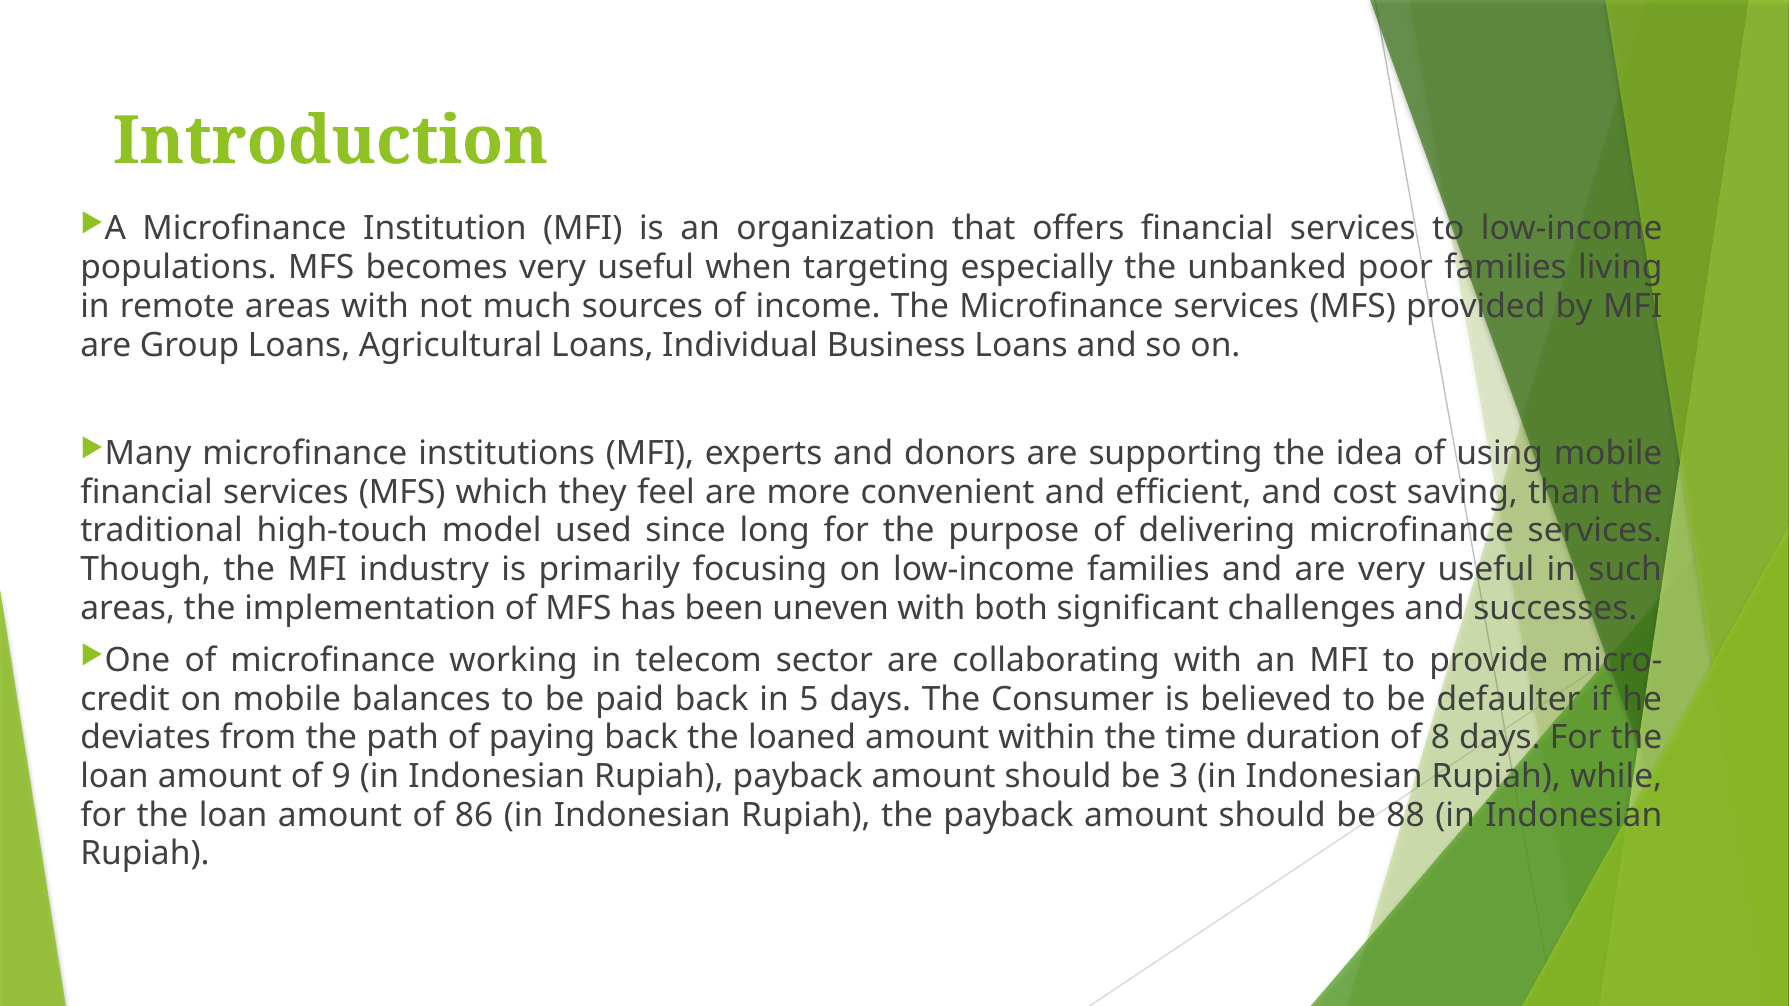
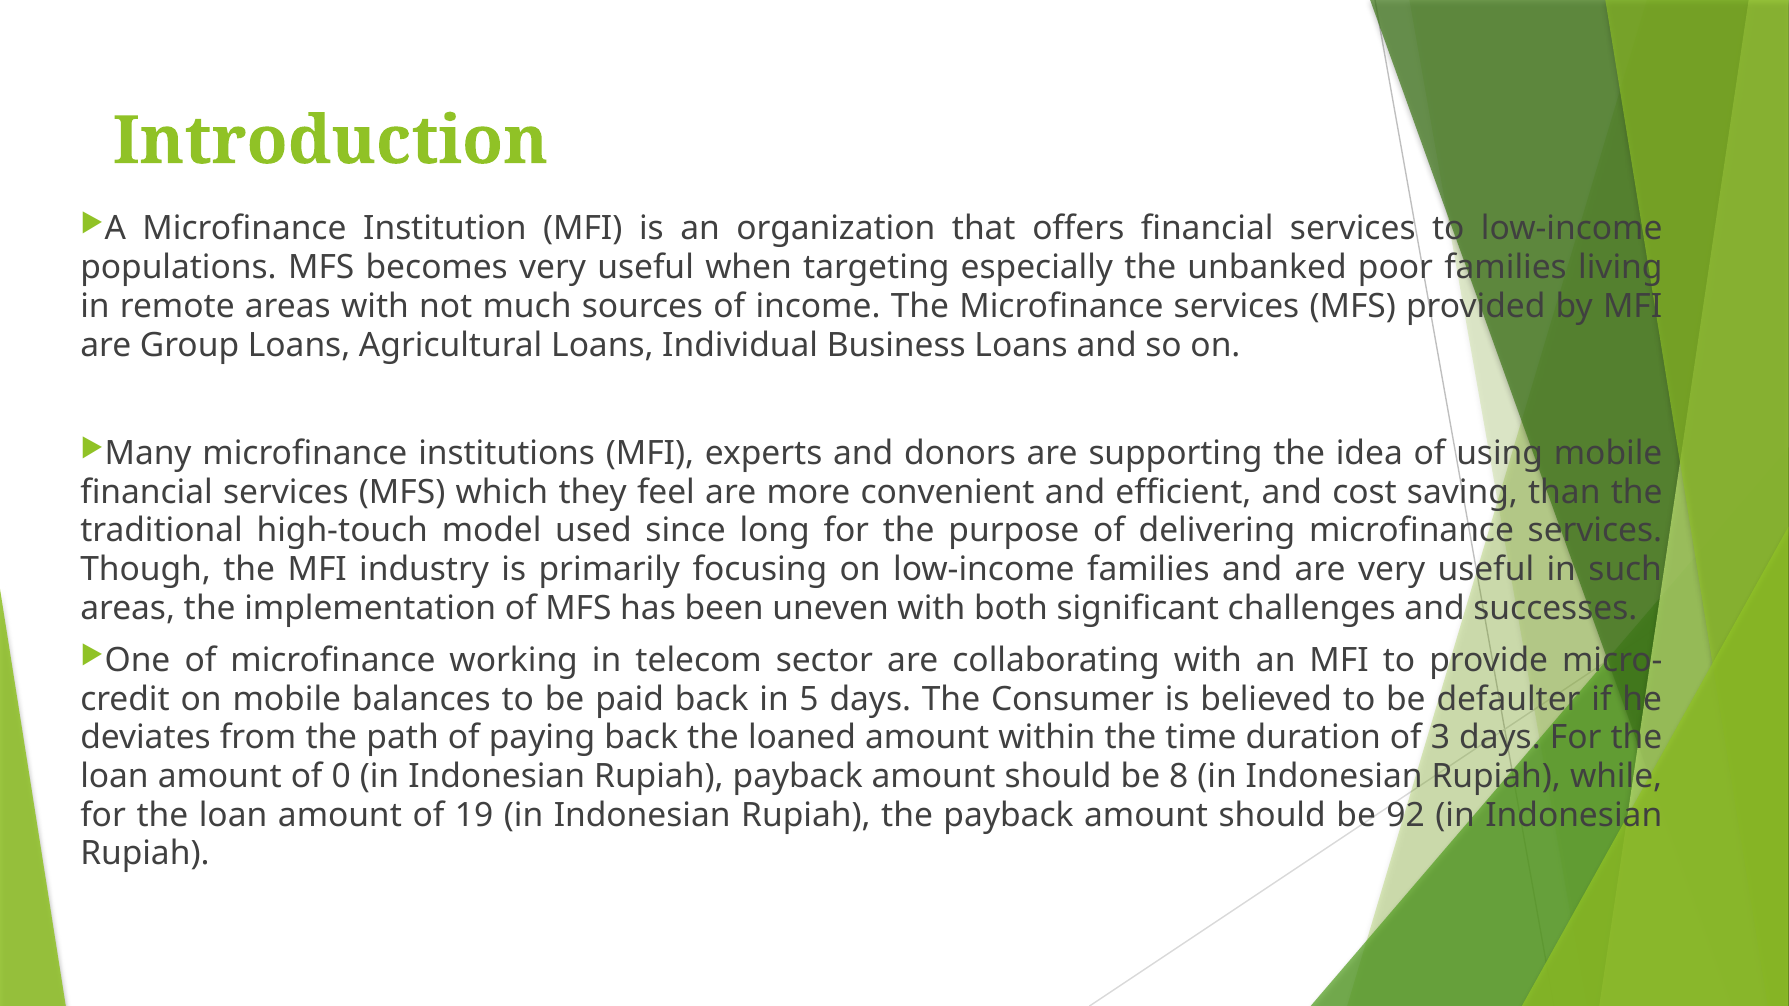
8: 8 -> 3
9: 9 -> 0
3: 3 -> 8
86: 86 -> 19
88: 88 -> 92
